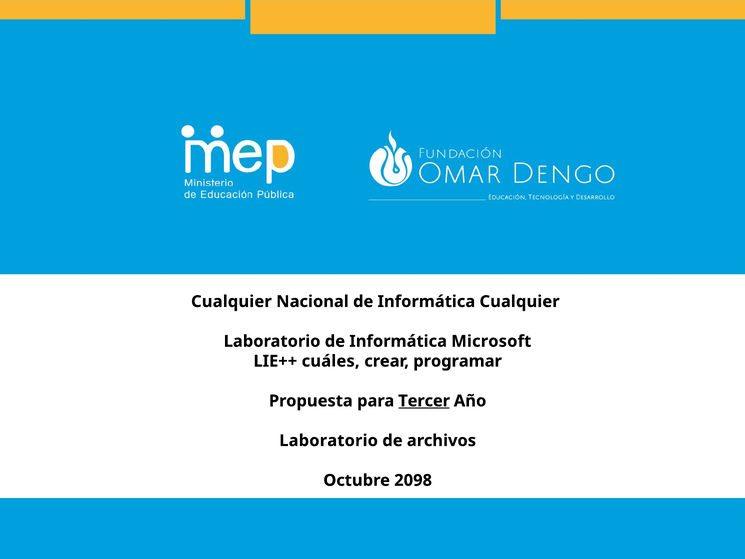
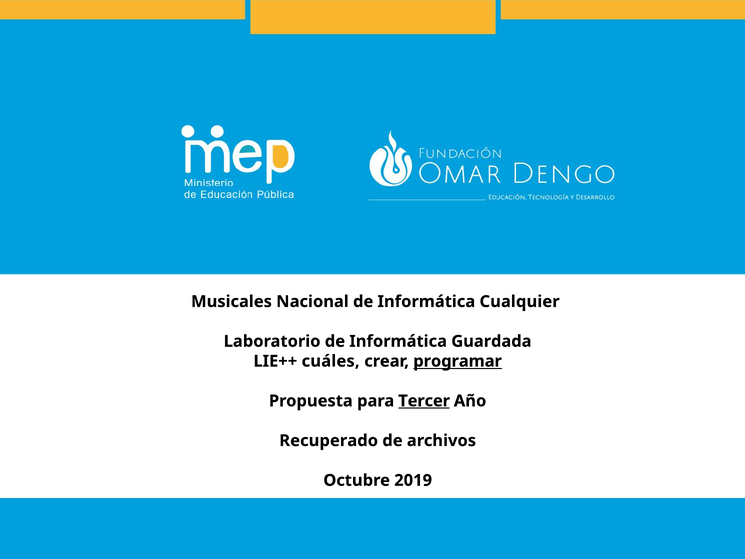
Cualquier at (231, 301): Cualquier -> Musicales
Microsoft: Microsoft -> Guardada
programar underline: none -> present
Laboratorio at (329, 440): Laboratorio -> Recuperado
2098: 2098 -> 2019
